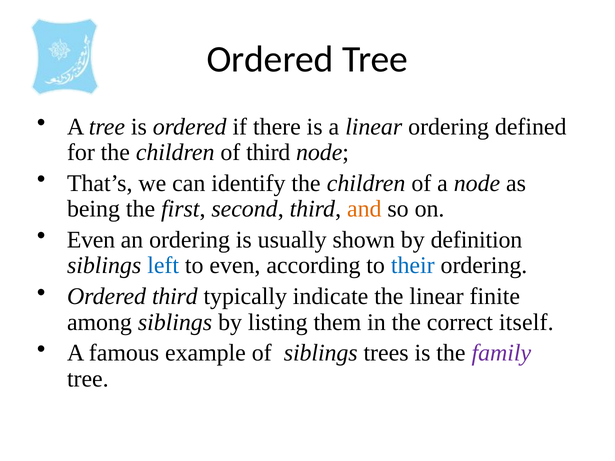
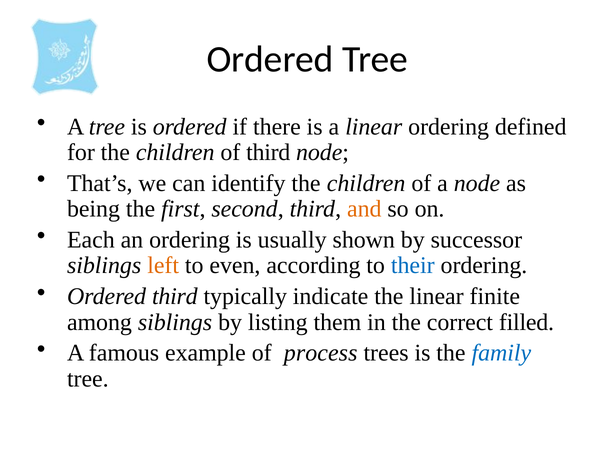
Even at (91, 240): Even -> Each
definition: definition -> successor
left colour: blue -> orange
itself: itself -> filled
of siblings: siblings -> process
family colour: purple -> blue
